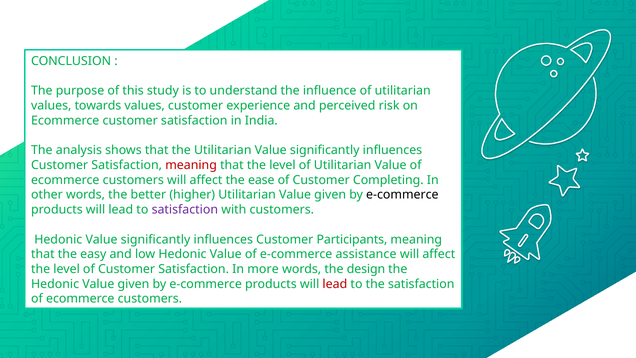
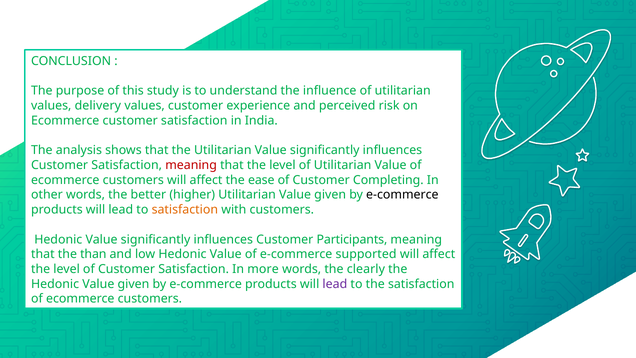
towards: towards -> delivery
satisfaction at (185, 210) colour: purple -> orange
easy: easy -> than
assistance: assistance -> supported
design: design -> clearly
lead at (335, 284) colour: red -> purple
